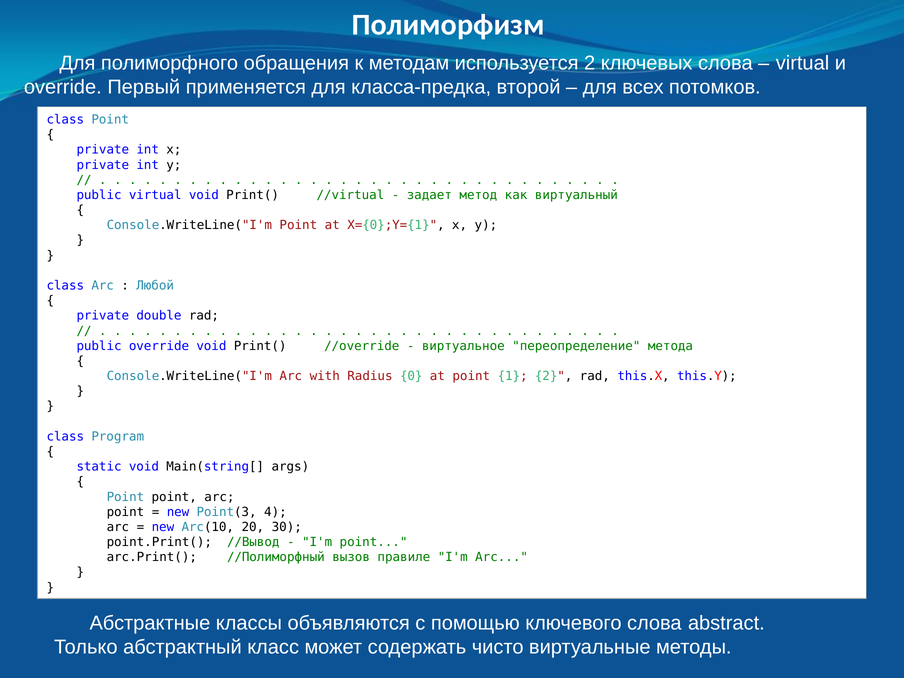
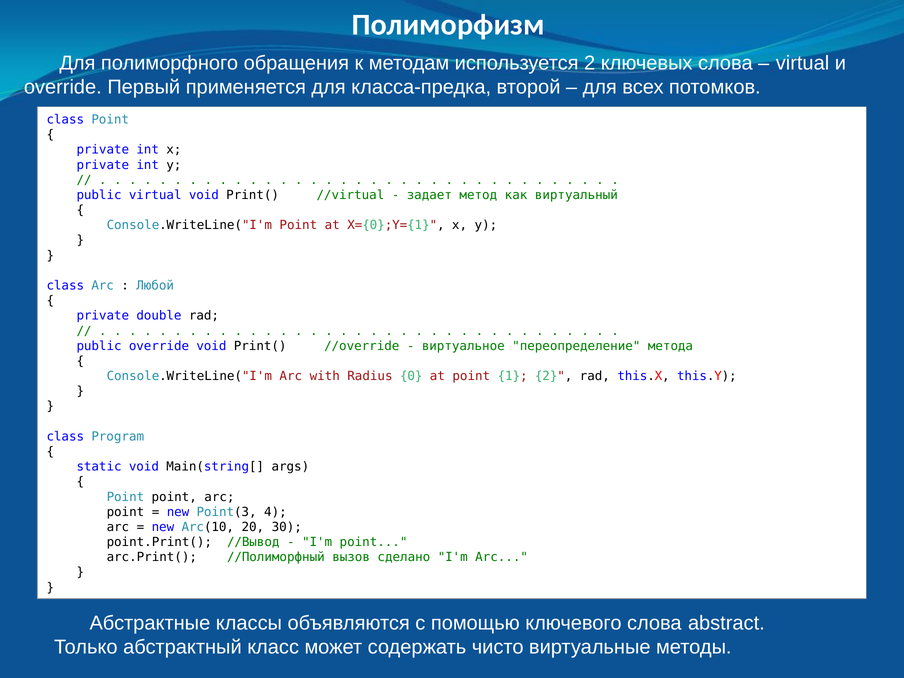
правиле: правиле -> сделано
